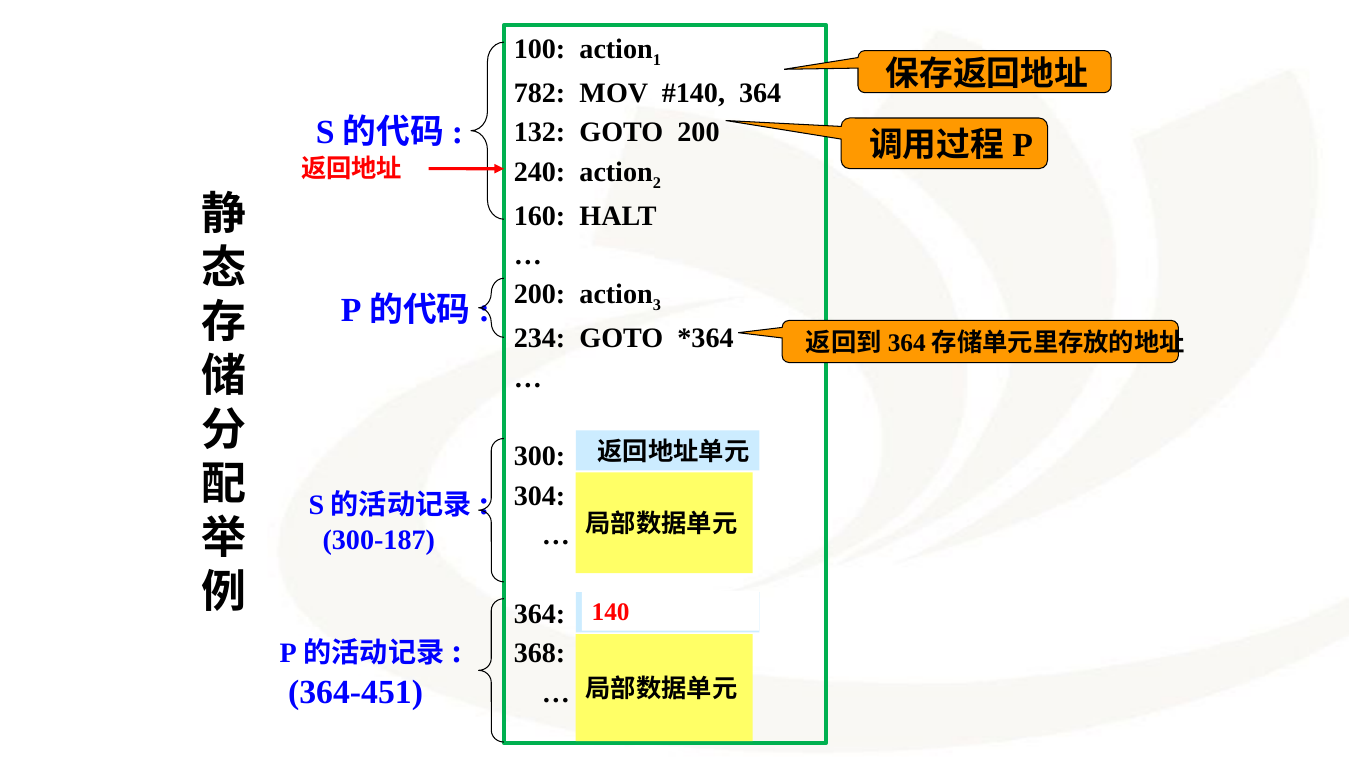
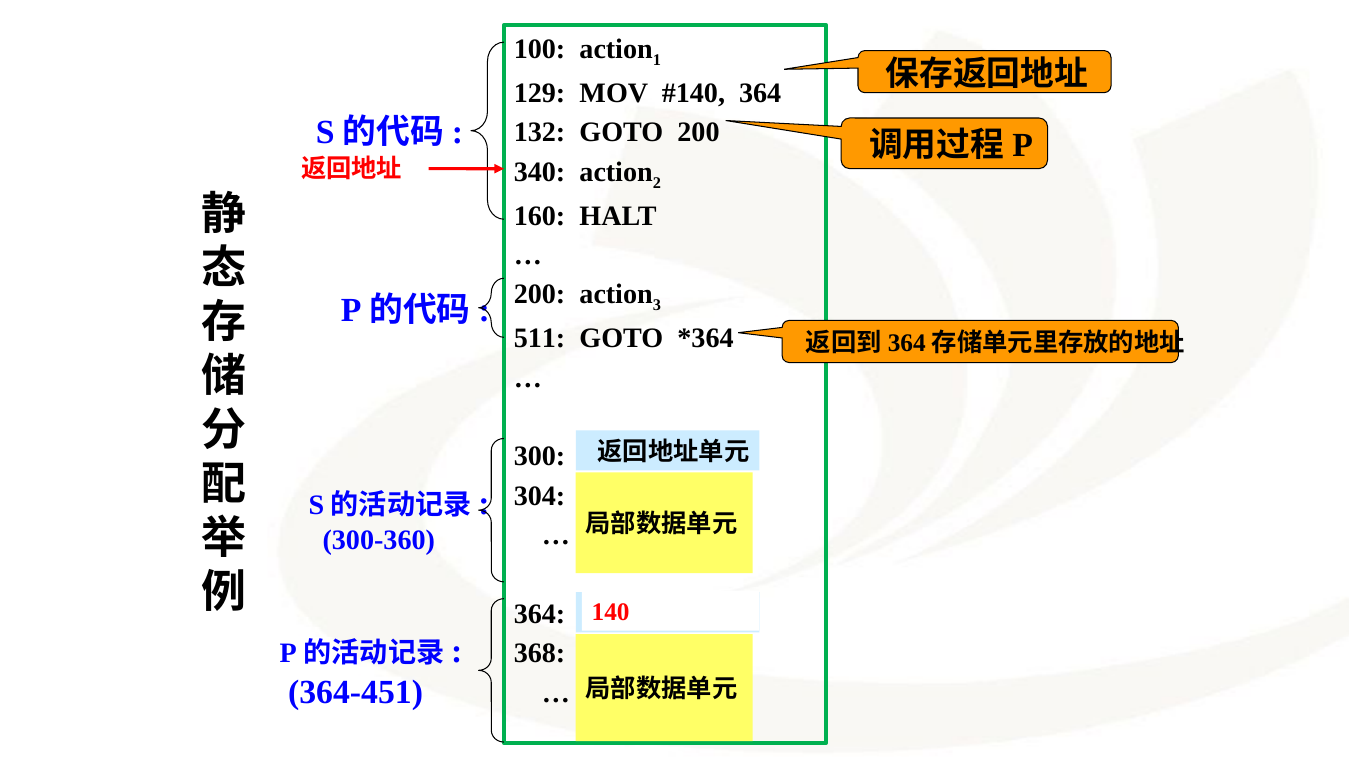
782: 782 -> 129
240: 240 -> 340
234: 234 -> 511
300-187: 300-187 -> 300-360
